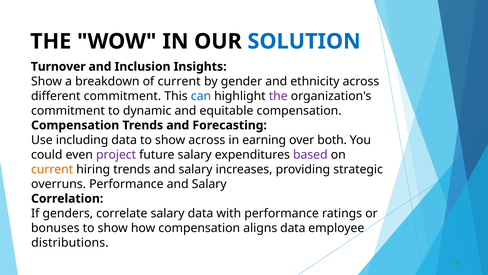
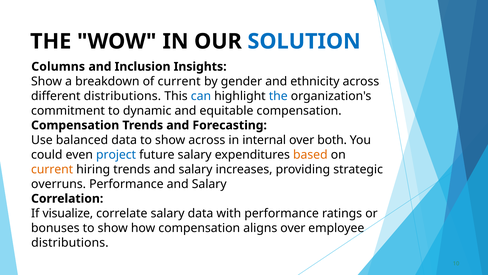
Turnover: Turnover -> Columns
different commitment: commitment -> distributions
the at (278, 96) colour: purple -> blue
including: including -> balanced
earning: earning -> internal
project colour: purple -> blue
based colour: purple -> orange
genders: genders -> visualize
aligns data: data -> over
